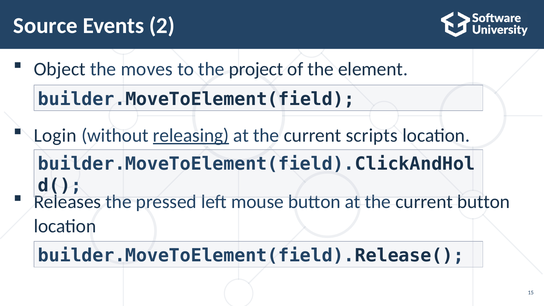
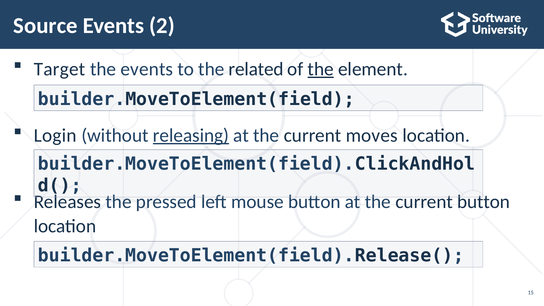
Object: Object -> Target
the moves: moves -> events
project: project -> related
the at (321, 69) underline: none -> present
scripts: scripts -> moves
